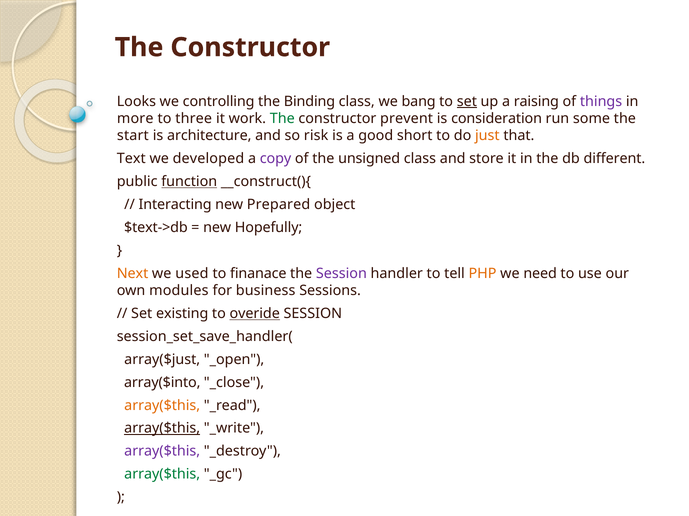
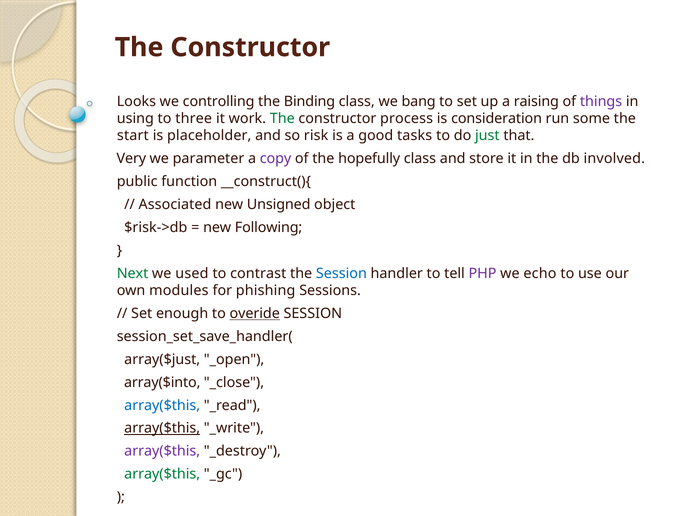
set at (467, 101) underline: present -> none
more: more -> using
prevent: prevent -> process
architecture: architecture -> placeholder
short: short -> tasks
just colour: orange -> green
Text: Text -> Very
developed: developed -> parameter
unsigned: unsigned -> hopefully
different: different -> involved
function underline: present -> none
Interacting: Interacting -> Associated
Prepared: Prepared -> Unsigned
$text->db: $text->db -> $risk->db
Hopefully: Hopefully -> Following
Next colour: orange -> green
finanace: finanace -> contrast
Session at (341, 274) colour: purple -> blue
PHP colour: orange -> purple
need: need -> echo
business: business -> phishing
existing: existing -> enough
array($this at (162, 406) colour: orange -> blue
